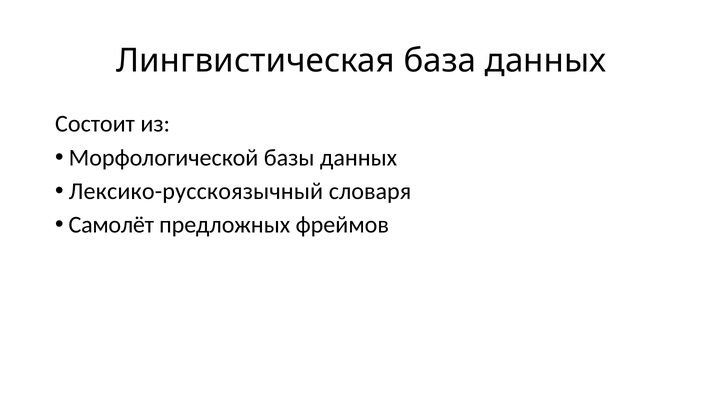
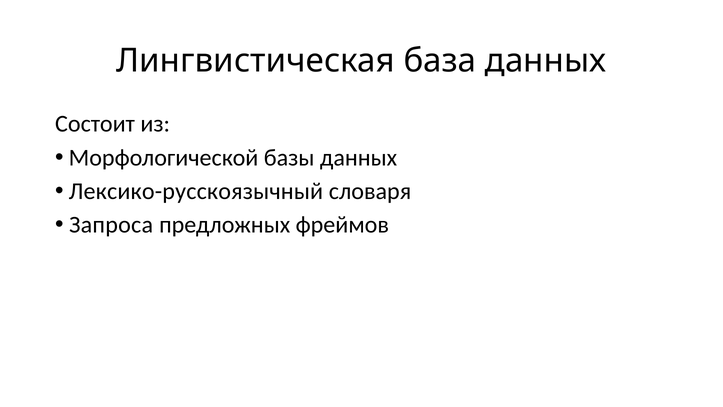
Самолёт: Самолёт -> Запроса
